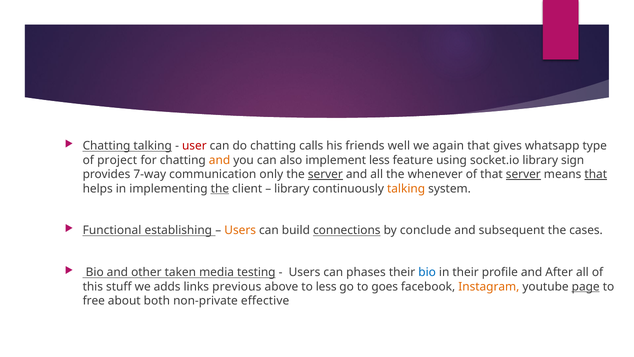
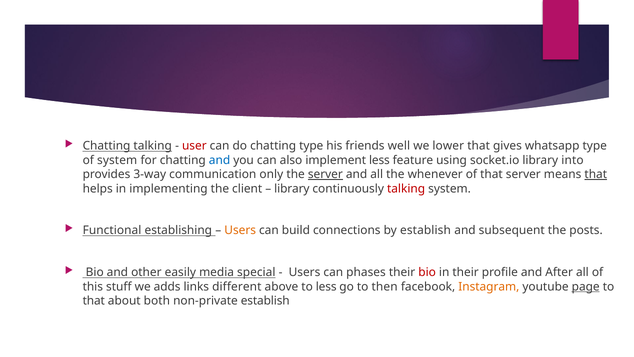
chatting calls: calls -> type
again: again -> lower
of project: project -> system
and at (220, 160) colour: orange -> blue
sign: sign -> into
7-way: 7-way -> 3-way
server at (523, 174) underline: present -> none
the at (220, 189) underline: present -> none
talking at (406, 189) colour: orange -> red
connections underline: present -> none
by conclude: conclude -> establish
cases: cases -> posts
taken: taken -> easily
testing: testing -> special
bio at (427, 272) colour: blue -> red
previous: previous -> different
goes: goes -> then
free at (94, 301): free -> that
non-private effective: effective -> establish
